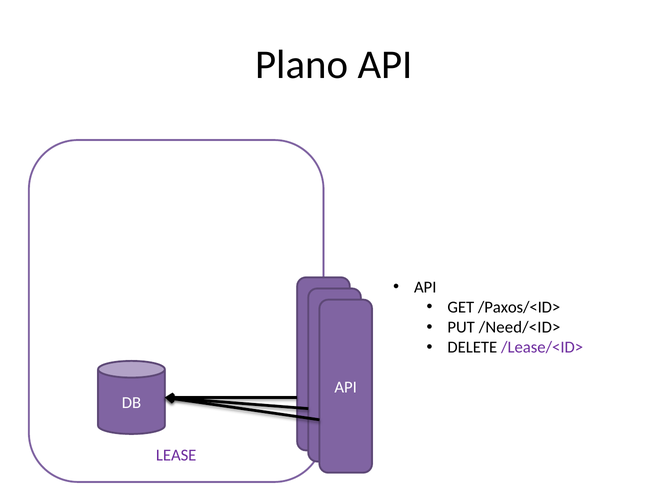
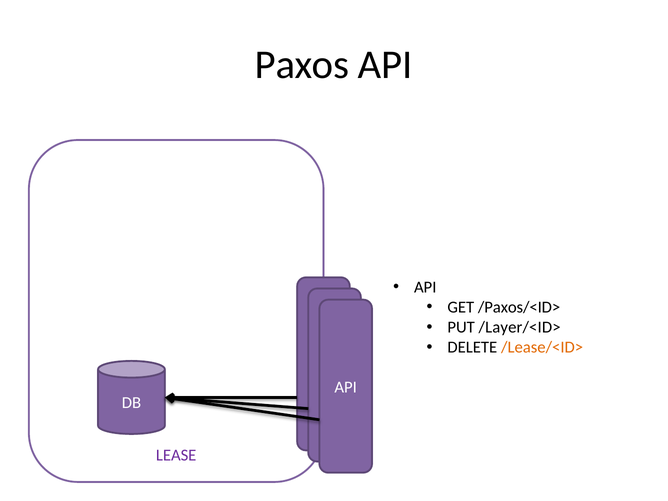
Plano: Plano -> Paxos
/Need/<ID>: /Need/<ID> -> /Layer/<ID>
/Lease/<ID> colour: purple -> orange
